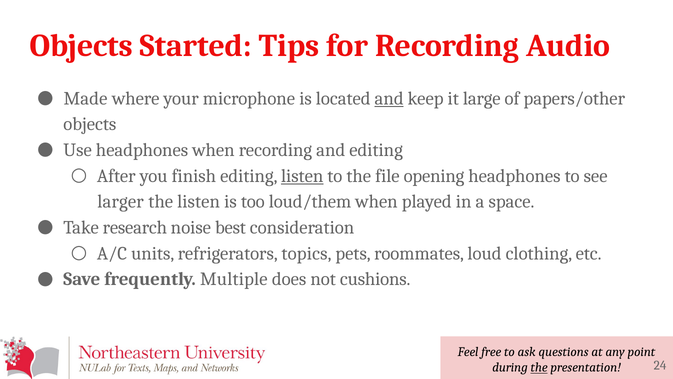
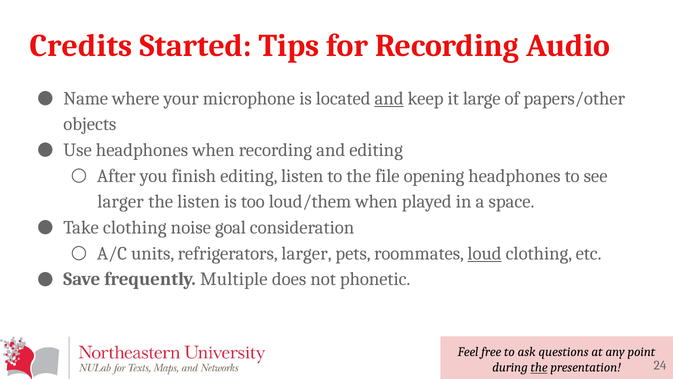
Objects at (81, 46): Objects -> Credits
Made: Made -> Name
listen at (302, 176) underline: present -> none
Take research: research -> clothing
best: best -> goal
refrigerators topics: topics -> larger
loud underline: none -> present
cushions: cushions -> phonetic
